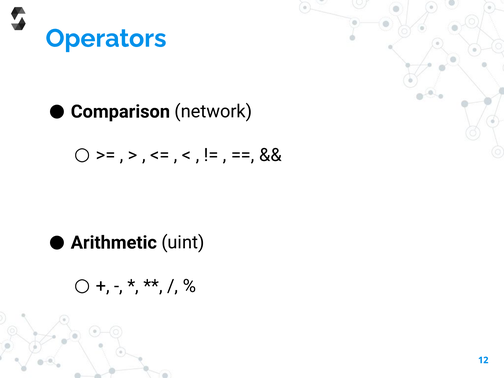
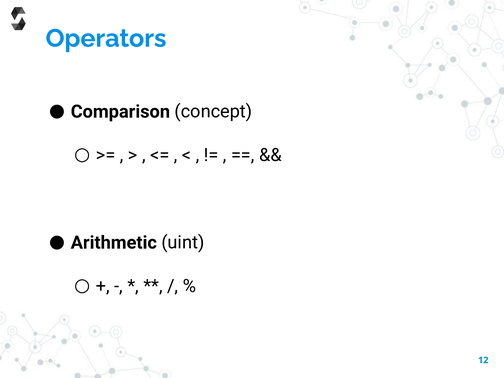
network: network -> concept
